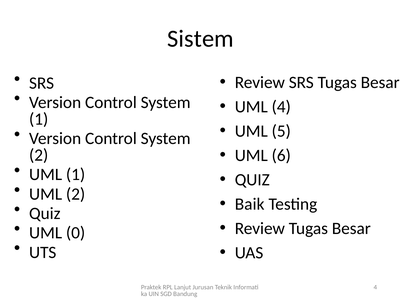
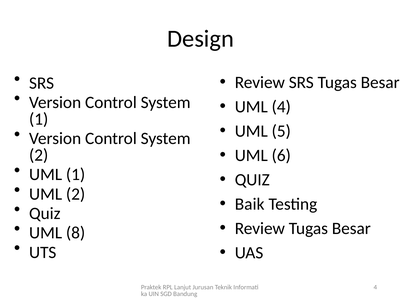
Sistem: Sistem -> Design
0: 0 -> 8
